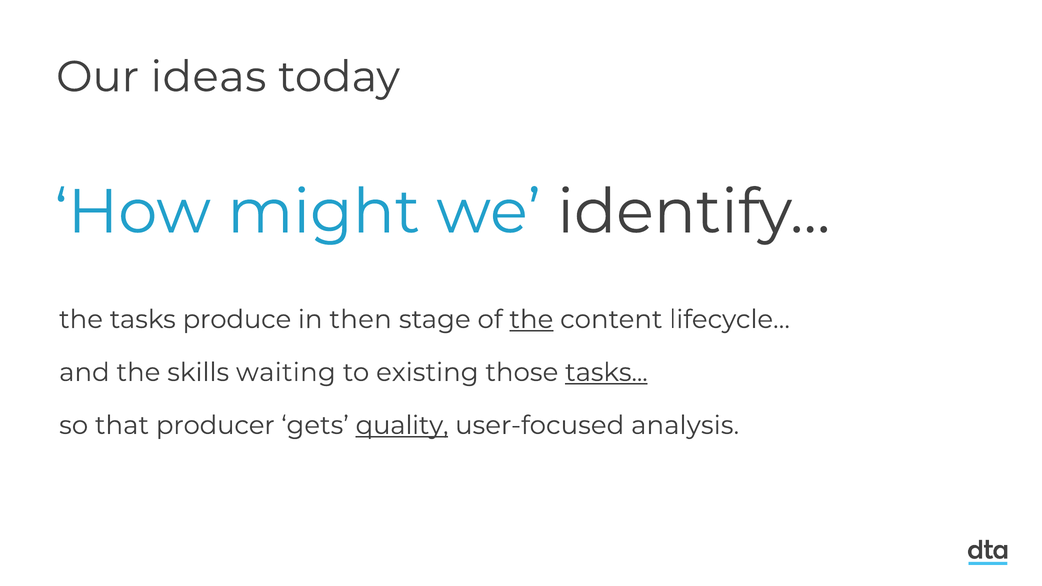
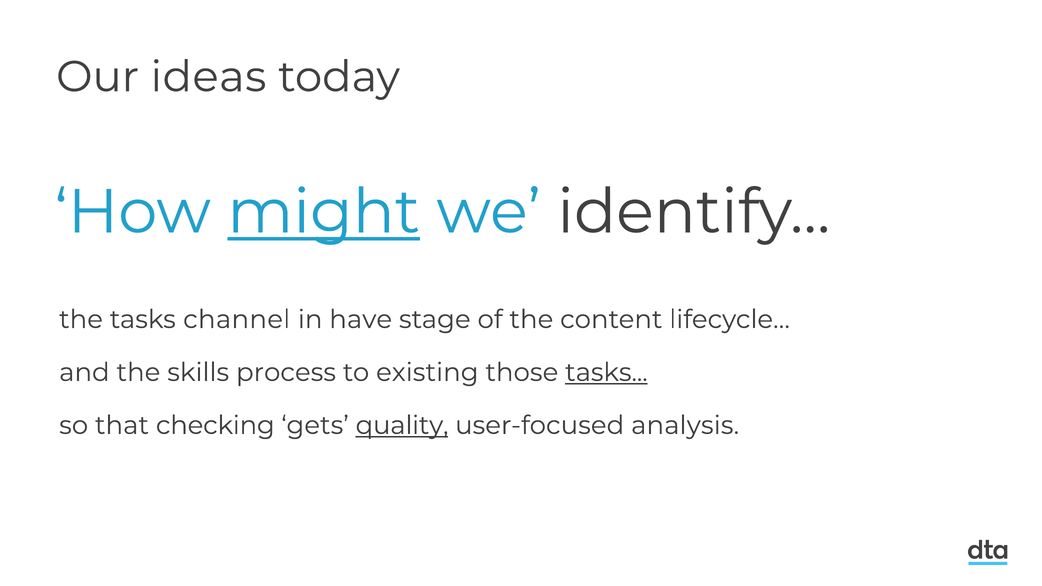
might underline: none -> present
produce: produce -> channel
then: then -> have
the at (531, 320) underline: present -> none
waiting: waiting -> process
producer: producer -> checking
